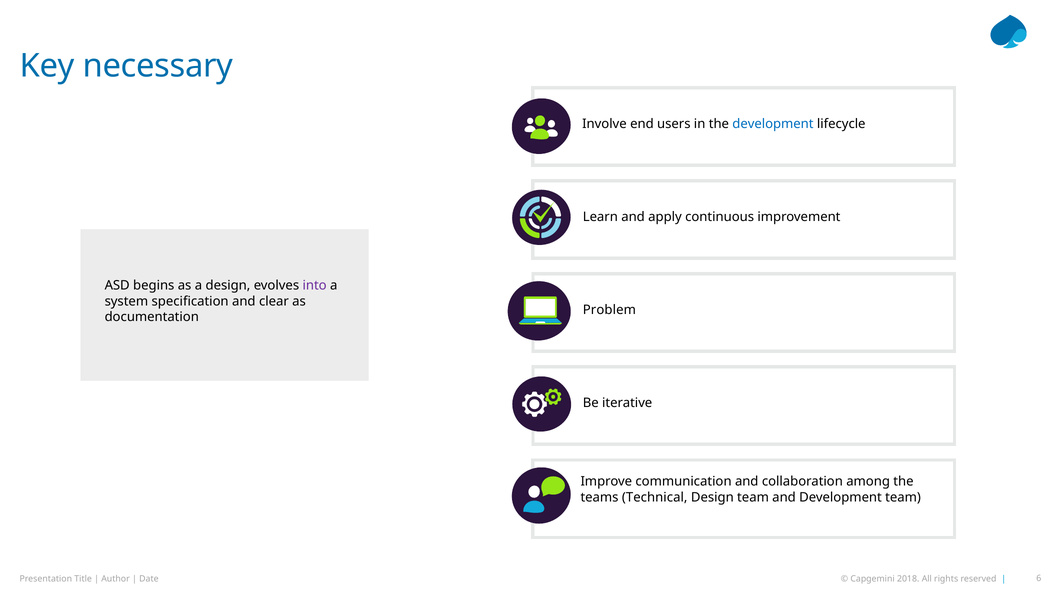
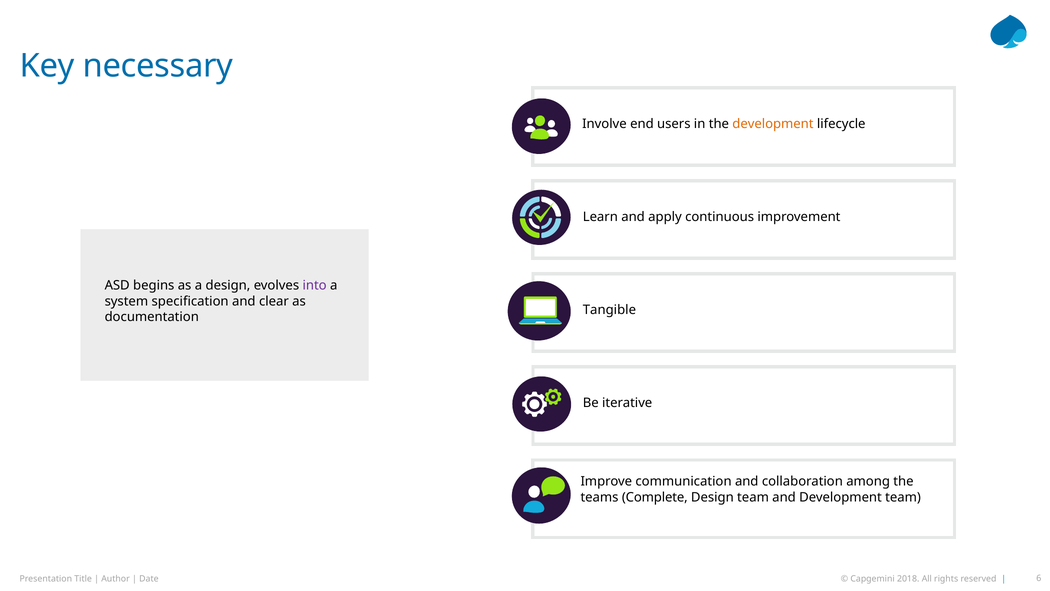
development at (773, 124) colour: blue -> orange
Problem: Problem -> Tangible
Technical: Technical -> Complete
